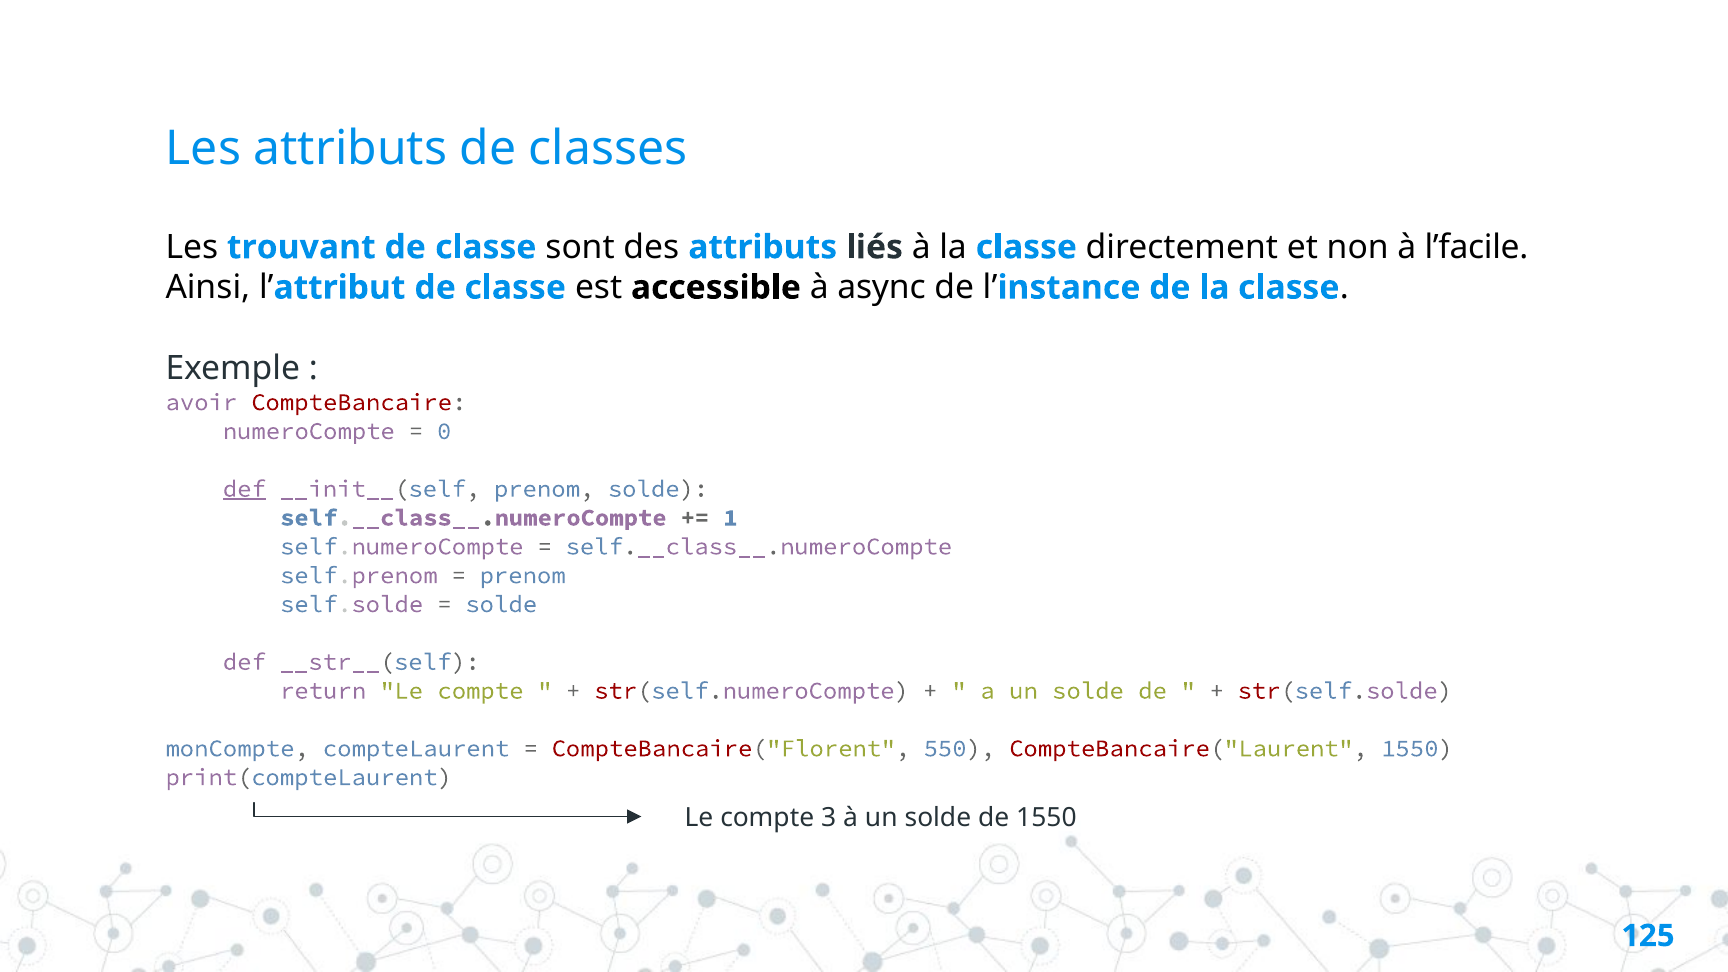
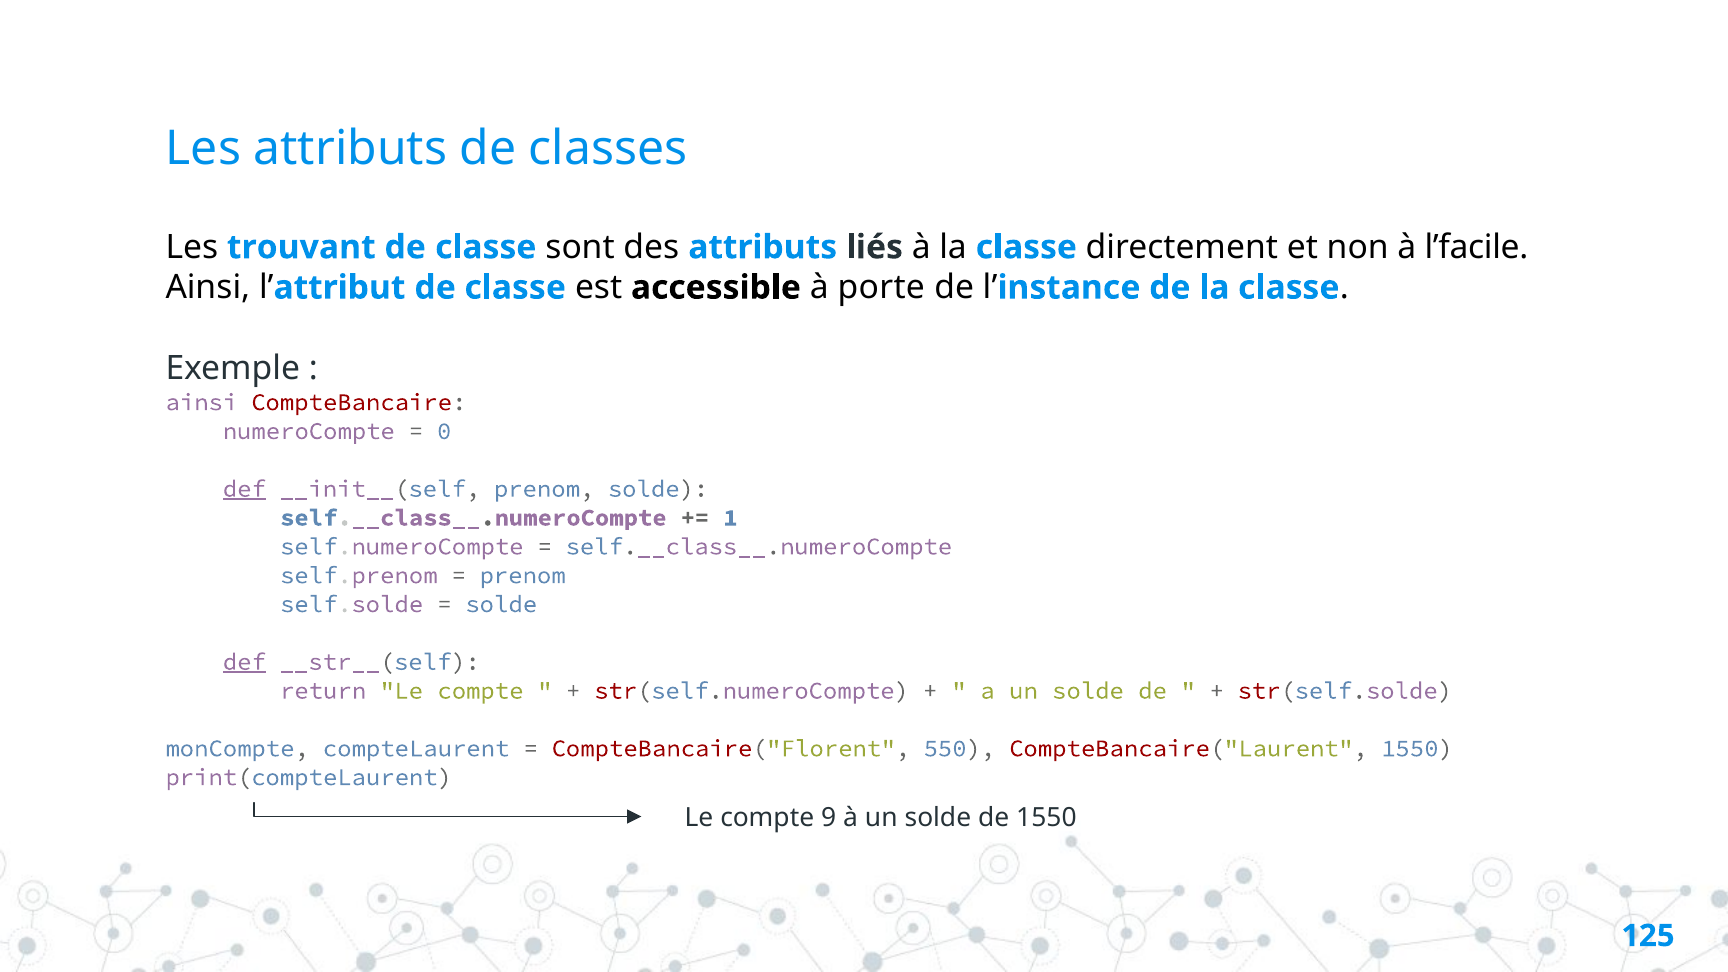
async: async -> porte
avoir at (201, 402): avoir -> ainsi
def at (244, 662) underline: none -> present
3: 3 -> 9
